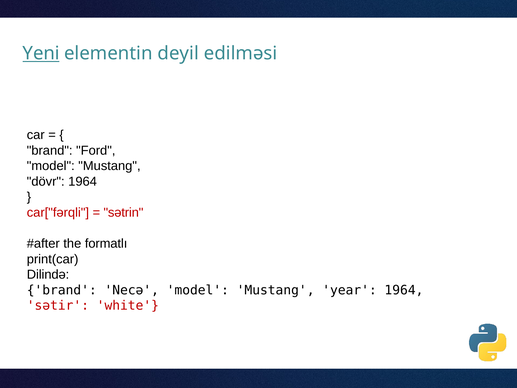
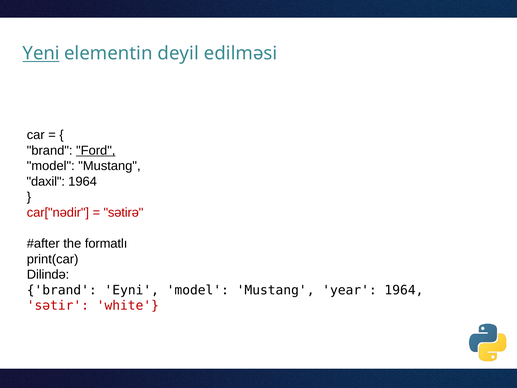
Ford underline: none -> present
dövr: dövr -> daxil
car["fərqli: car["fərqli -> car["nədir
sətrin: sətrin -> sətirə
Necə: Necə -> Eyni
